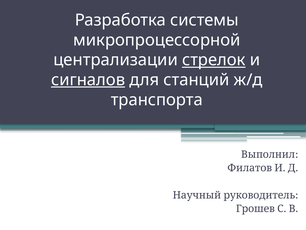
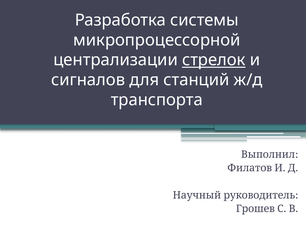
сигналов underline: present -> none
